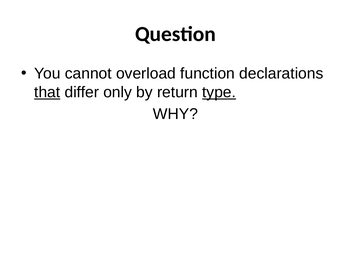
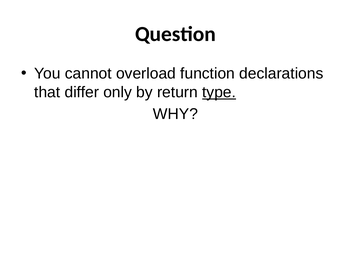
that underline: present -> none
